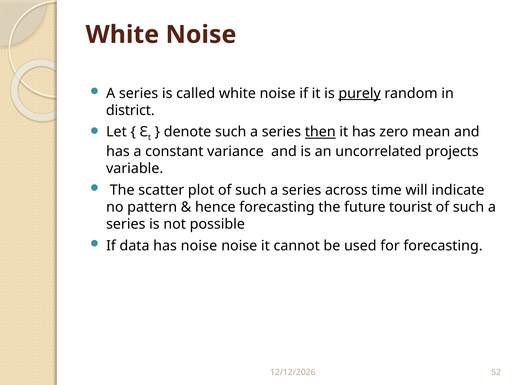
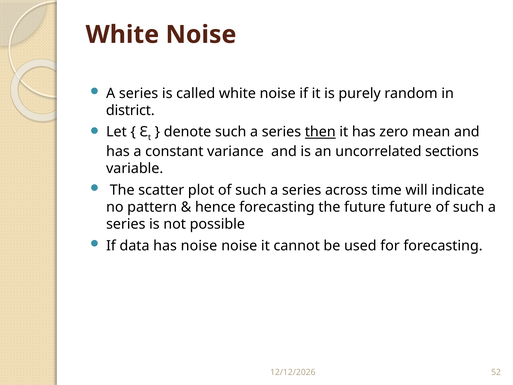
purely underline: present -> none
projects: projects -> sections
future tourist: tourist -> future
